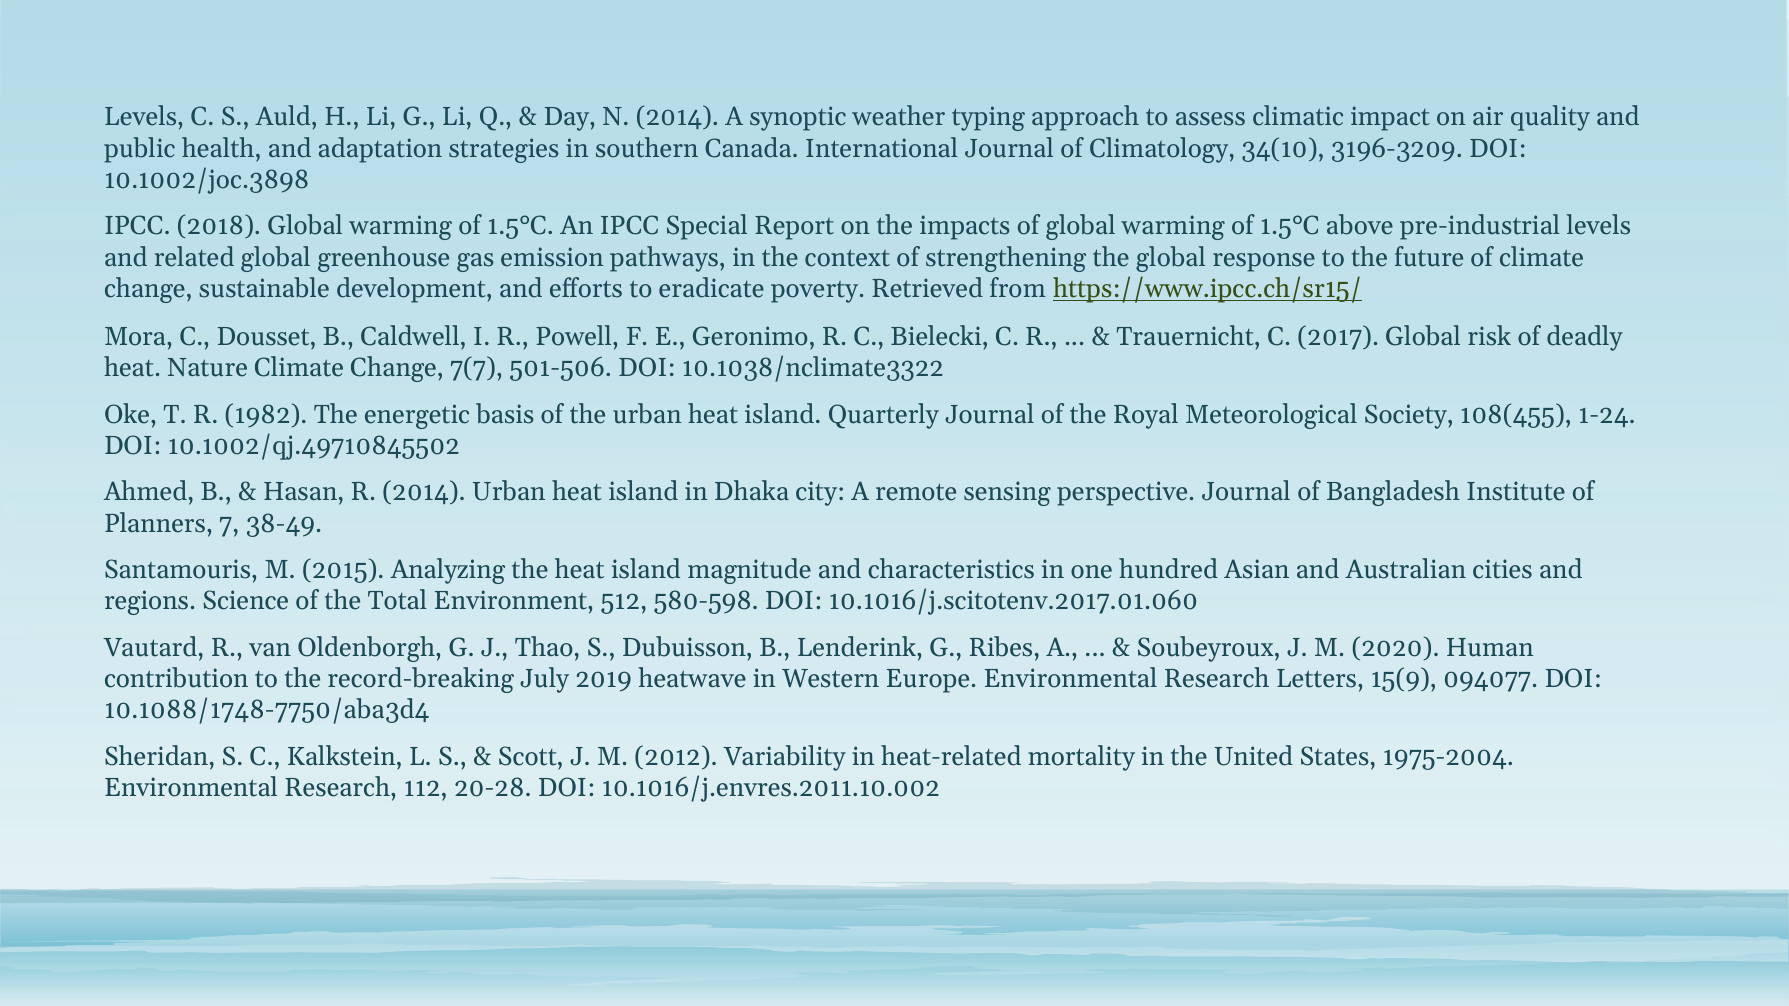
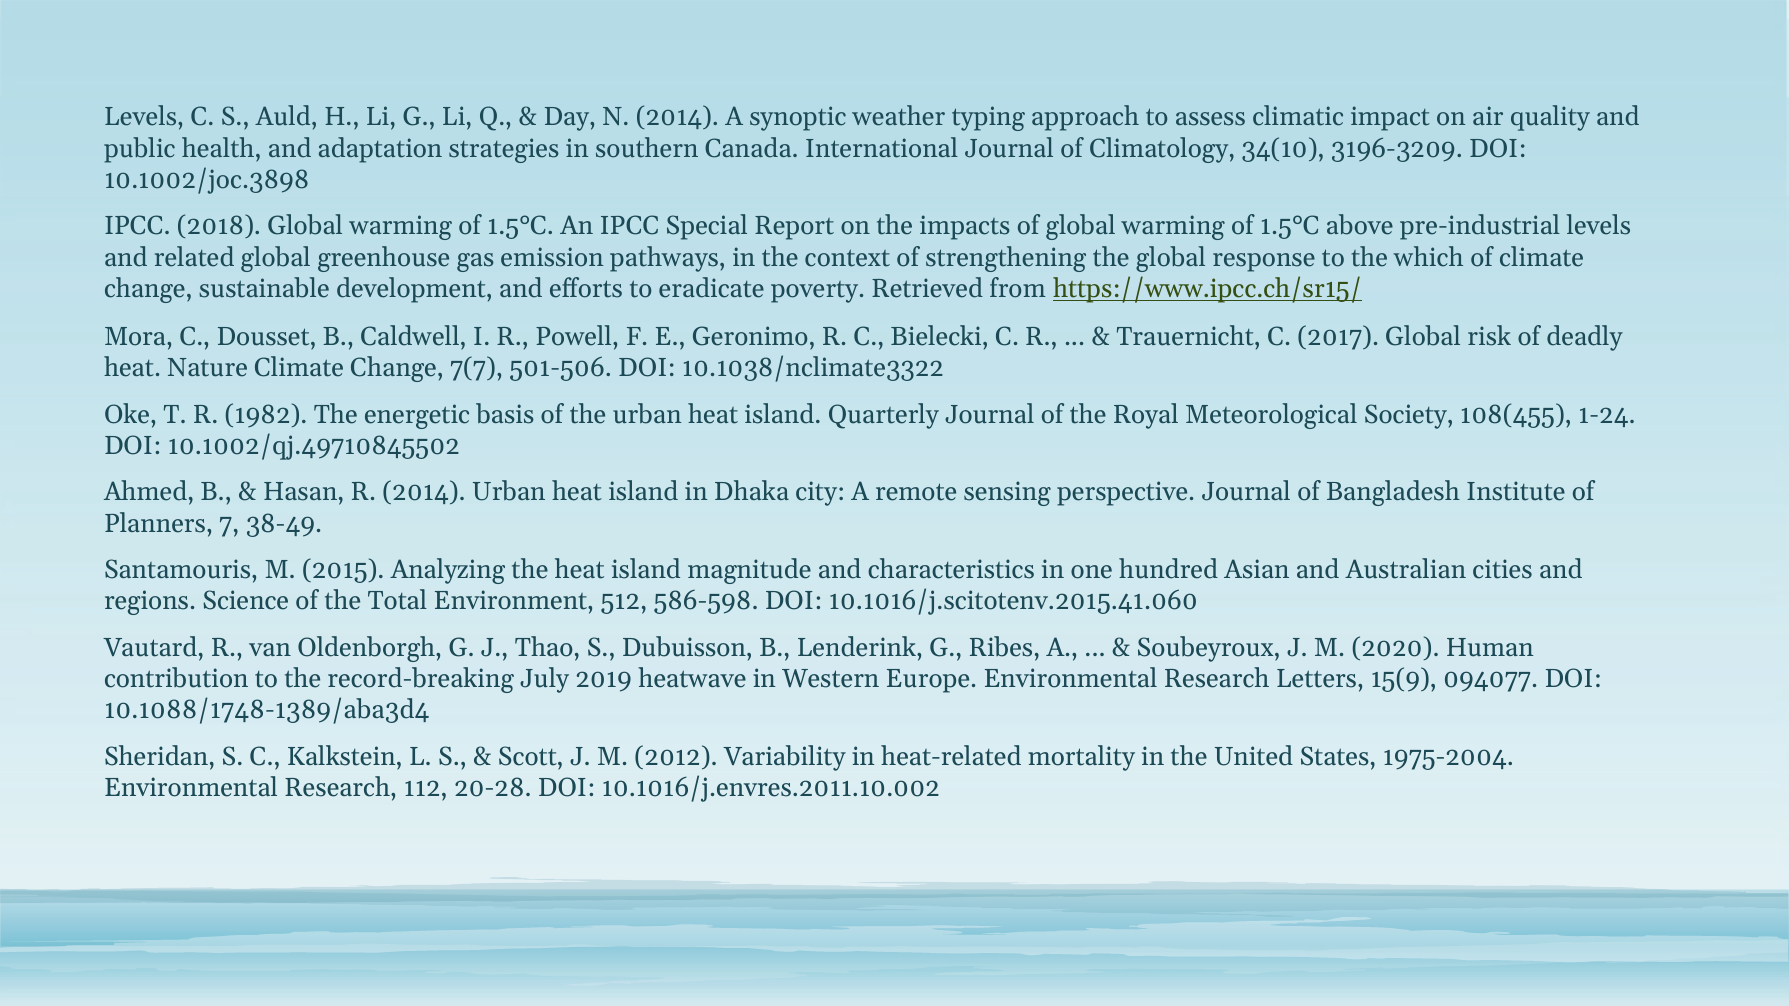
future: future -> which
580-598: 580-598 -> 586-598
10.1016/j.scitotenv.2017.01.060: 10.1016/j.scitotenv.2017.01.060 -> 10.1016/j.scitotenv.2015.41.060
10.1088/1748-7750/aba3d4: 10.1088/1748-7750/aba3d4 -> 10.1088/1748-1389/aba3d4
